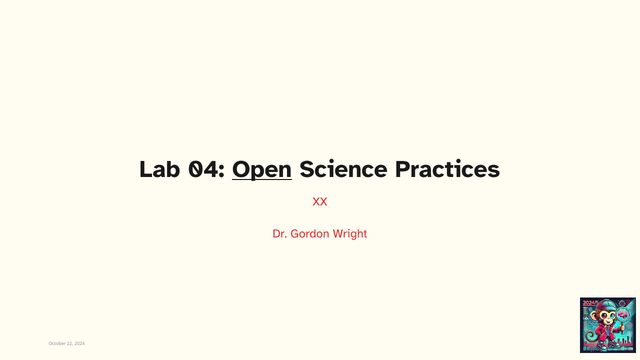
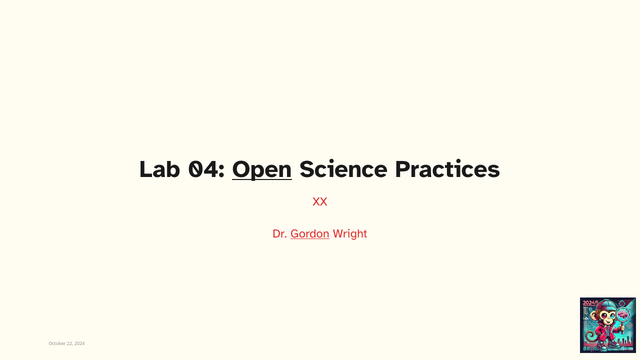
Gordon underline: none -> present
